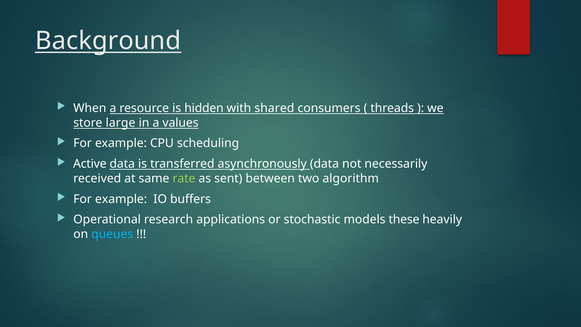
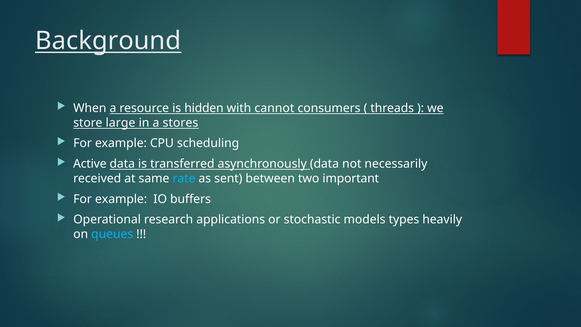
shared: shared -> cannot
values: values -> stores
rate colour: light green -> light blue
algorithm: algorithm -> important
these: these -> types
